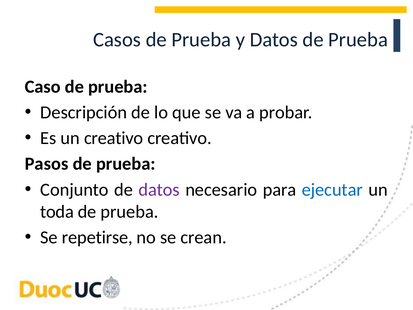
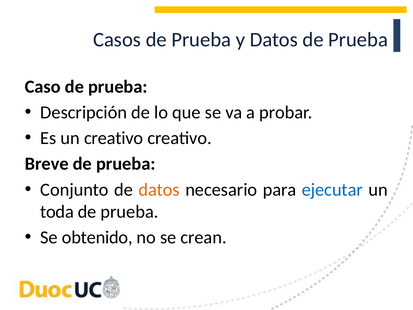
Pasos: Pasos -> Breve
datos at (159, 189) colour: purple -> orange
repetirse: repetirse -> obtenido
